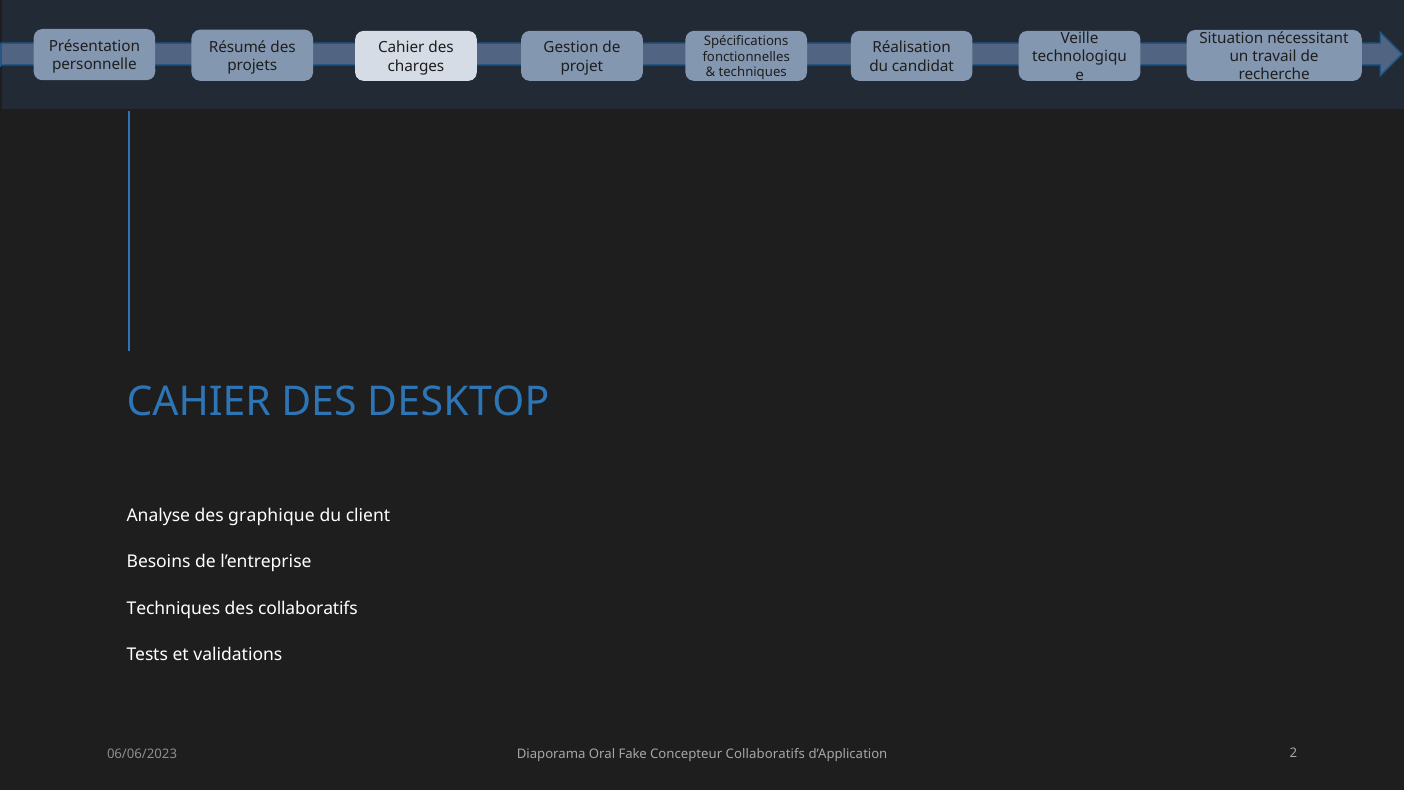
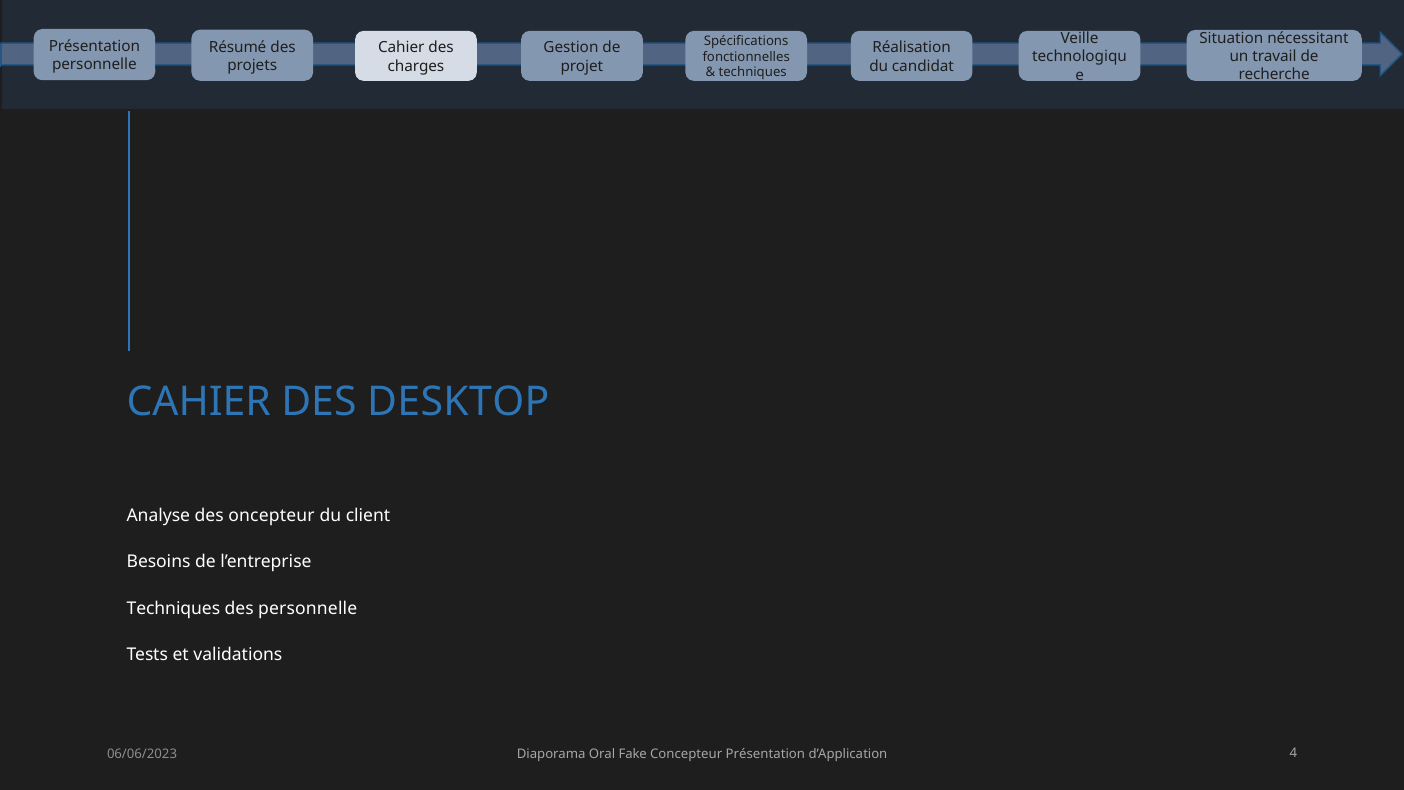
graphique: graphique -> oncepteur
des collaboratifs: collaboratifs -> personnelle
Concepteur Collaboratifs: Collaboratifs -> Présentation
2: 2 -> 4
